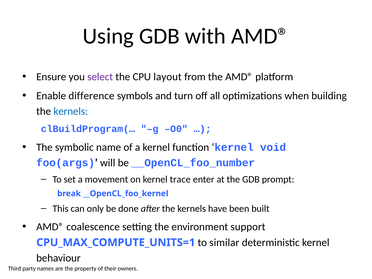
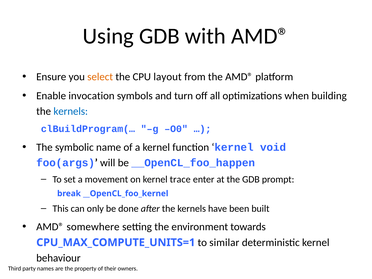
select colour: purple -> orange
difference: difference -> invocation
__OpenCL_foo_number: __OpenCL_foo_number -> __OpenCL_foo_happen
coalescence: coalescence -> somewhere
support: support -> towards
